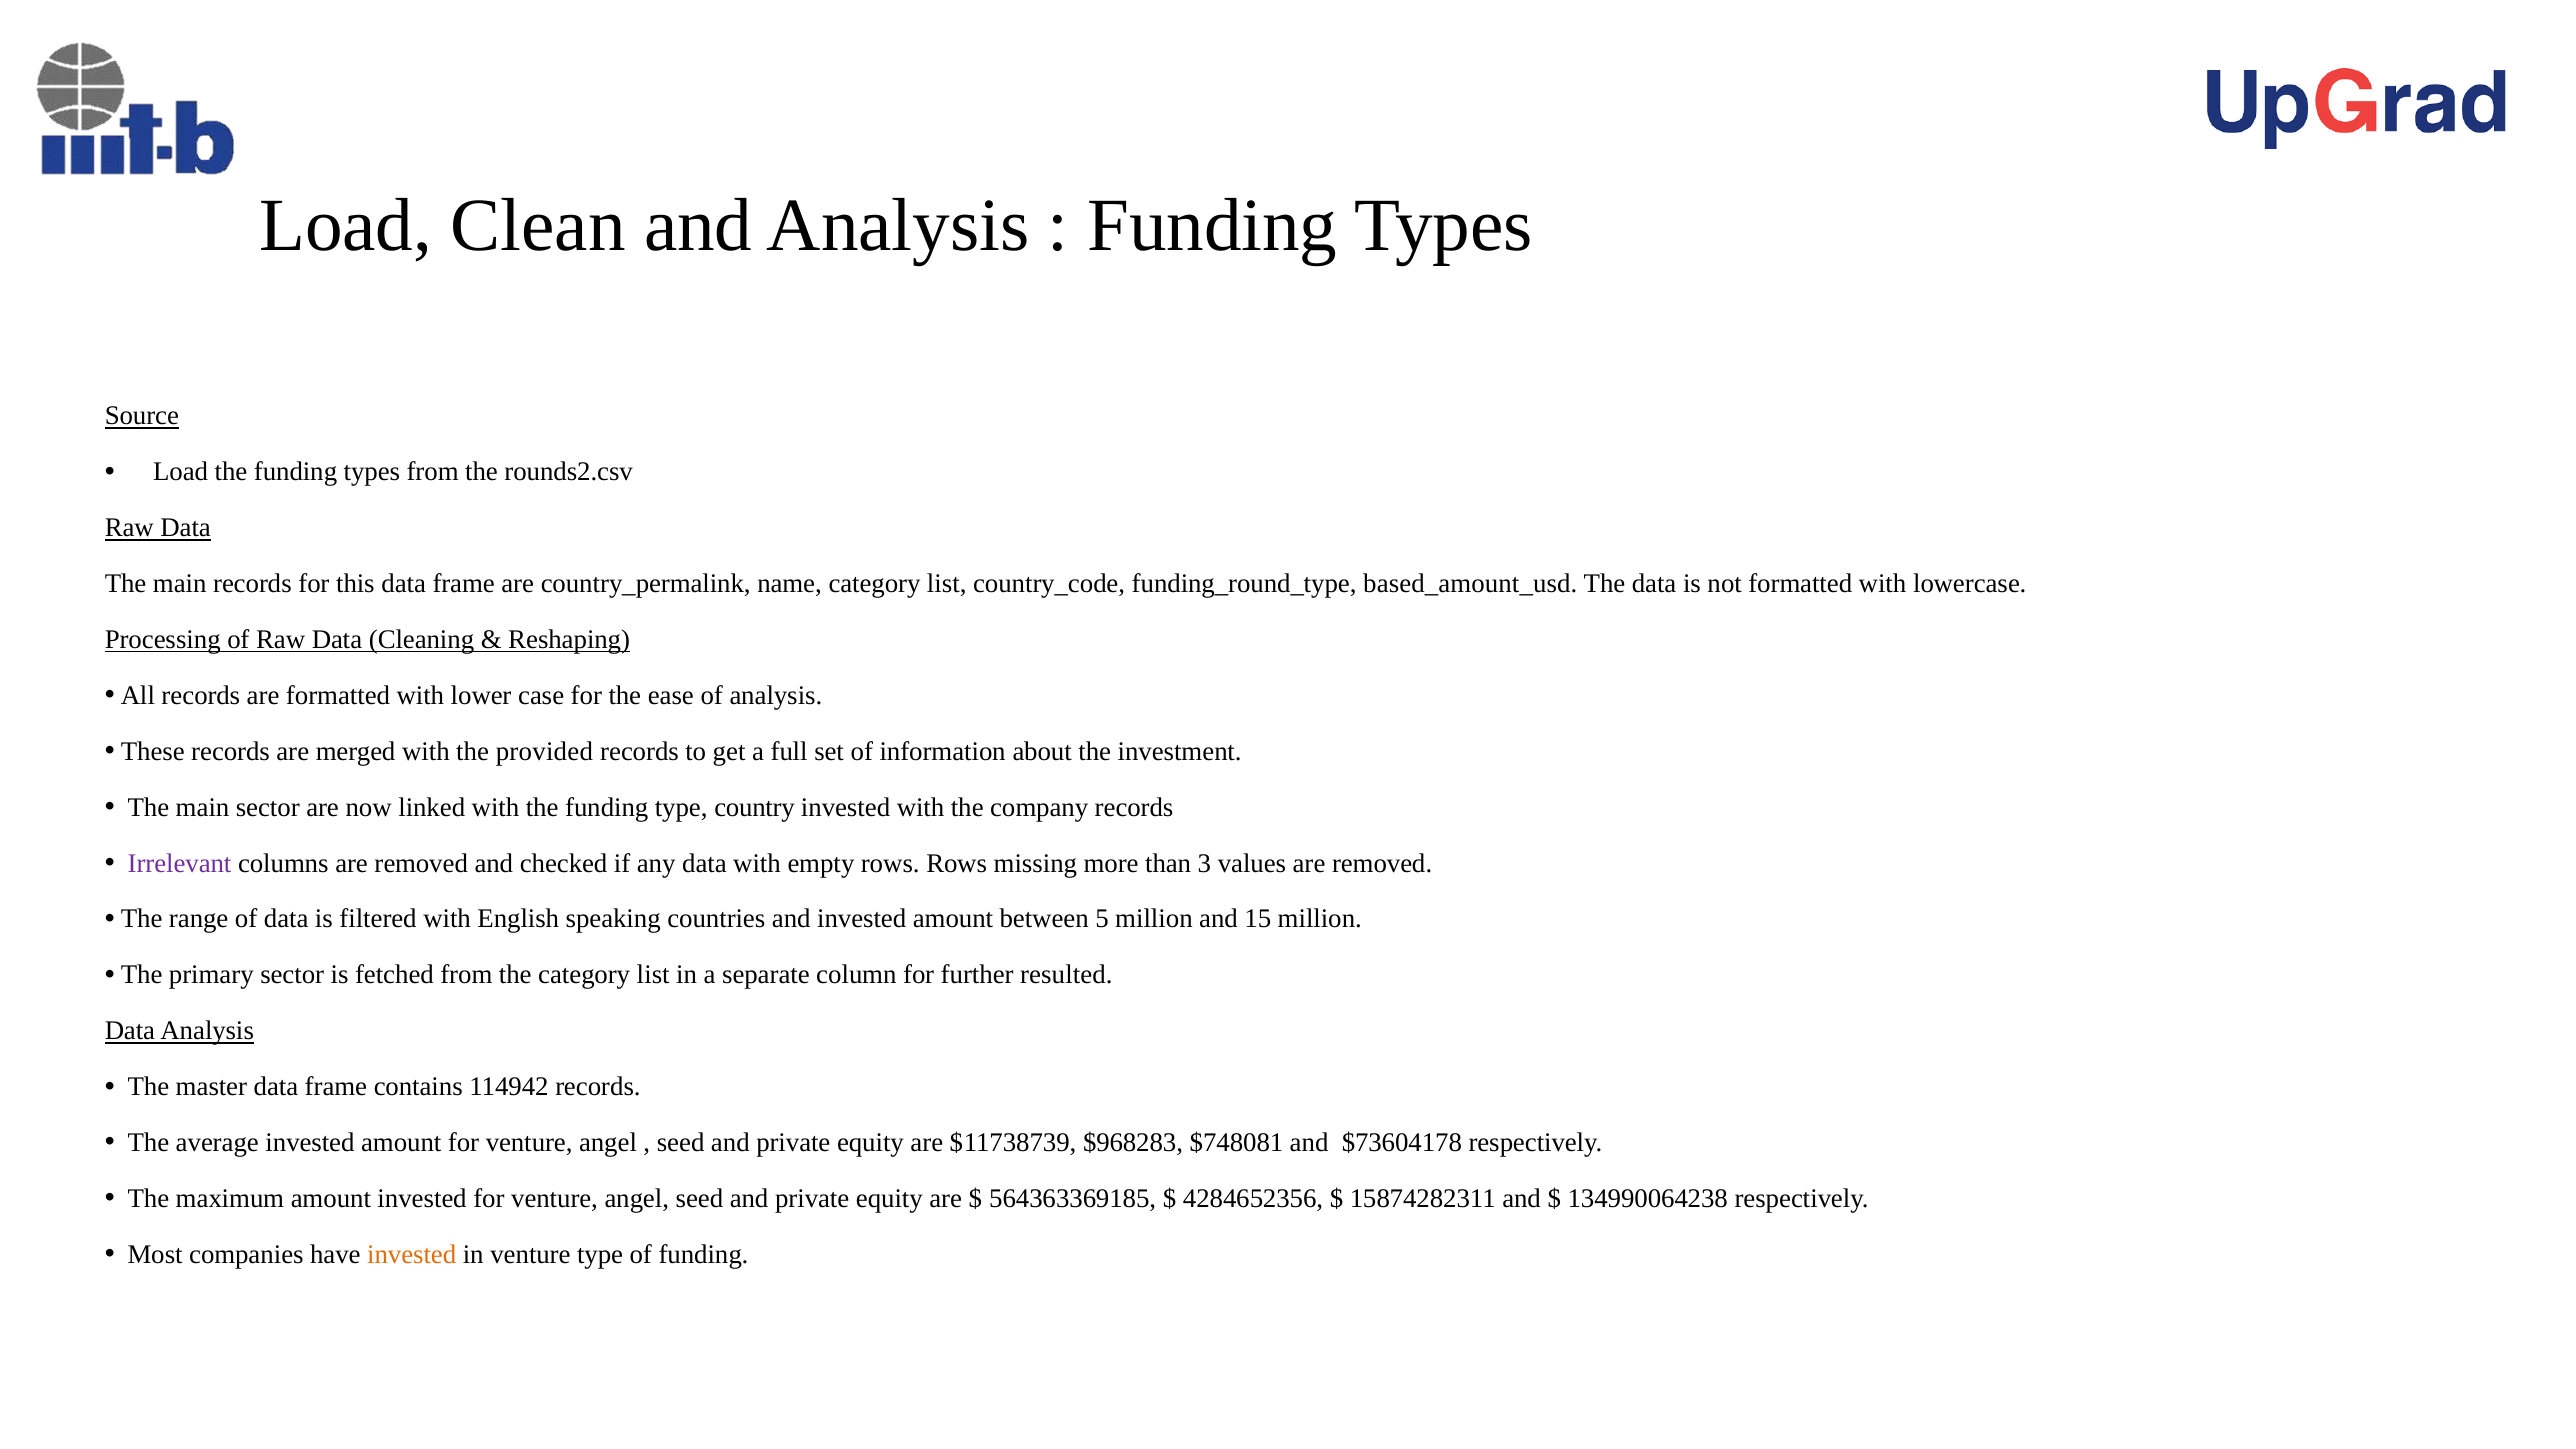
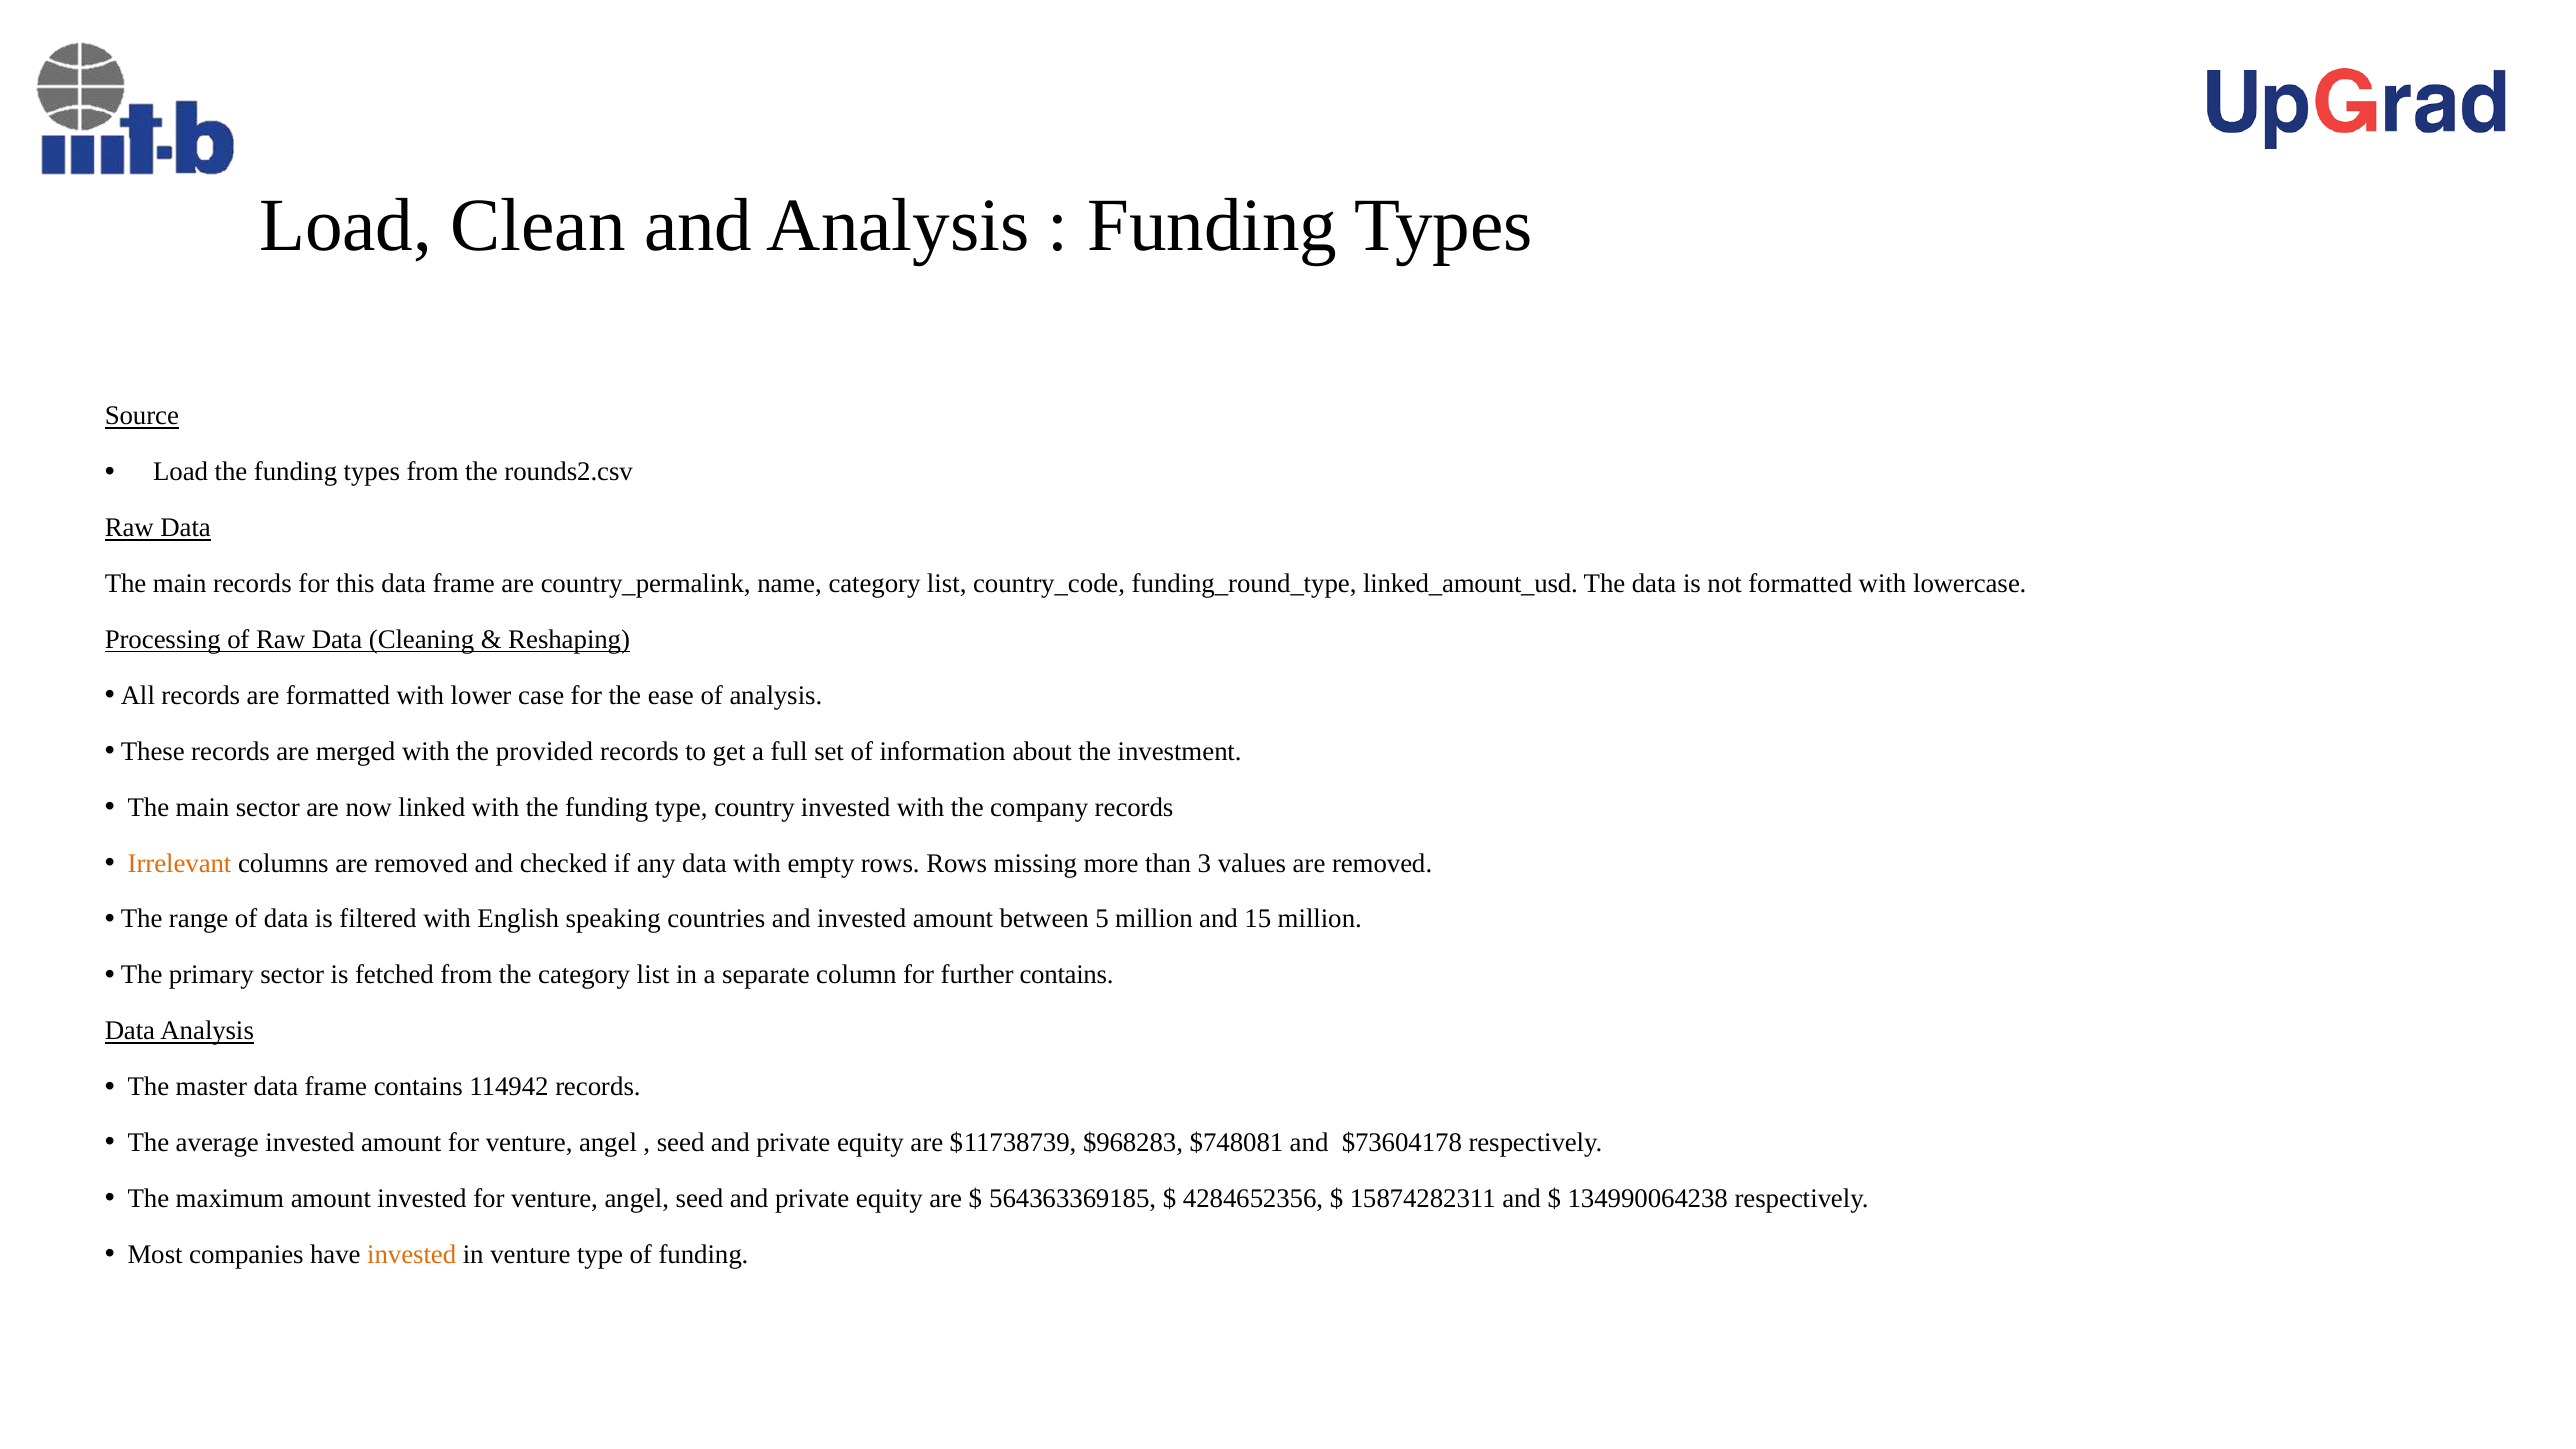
based_amount_usd: based_amount_usd -> linked_amount_usd
Irrelevant colour: purple -> orange
further resulted: resulted -> contains
